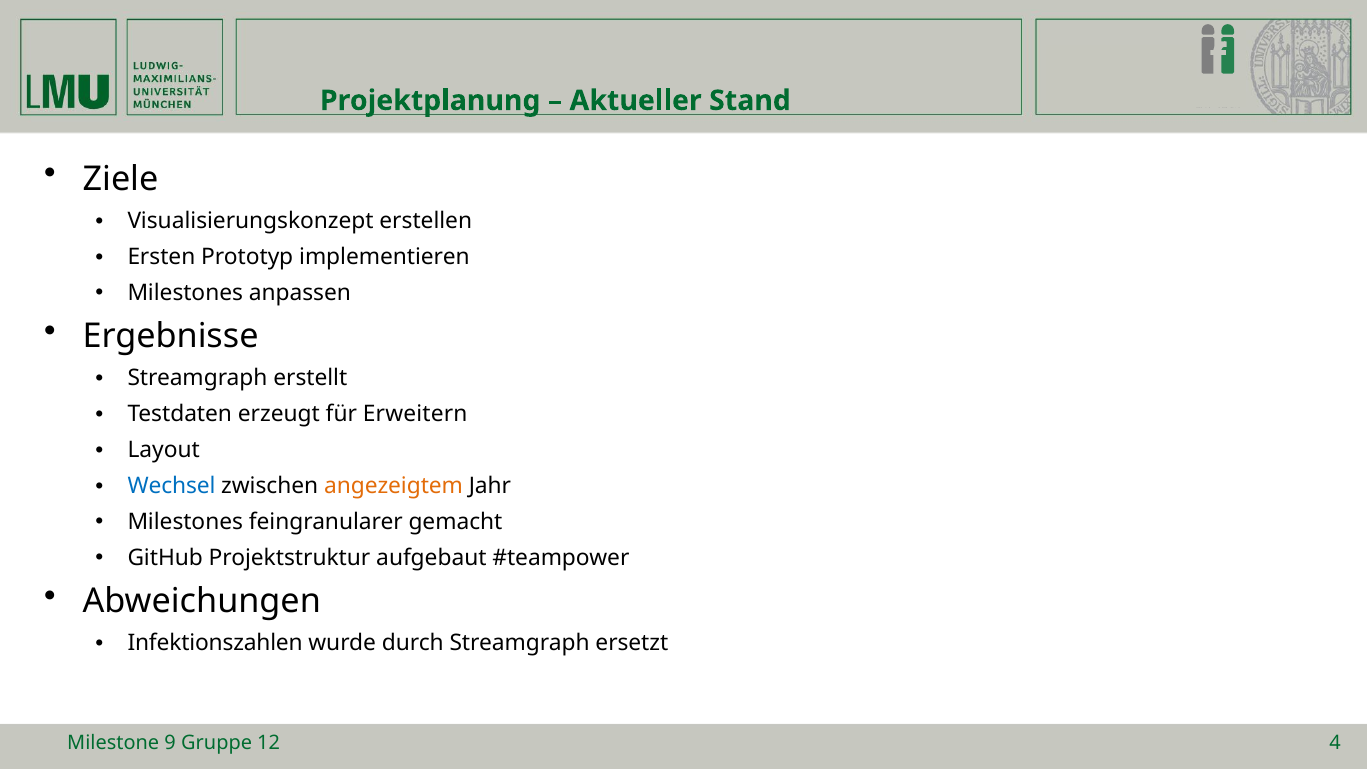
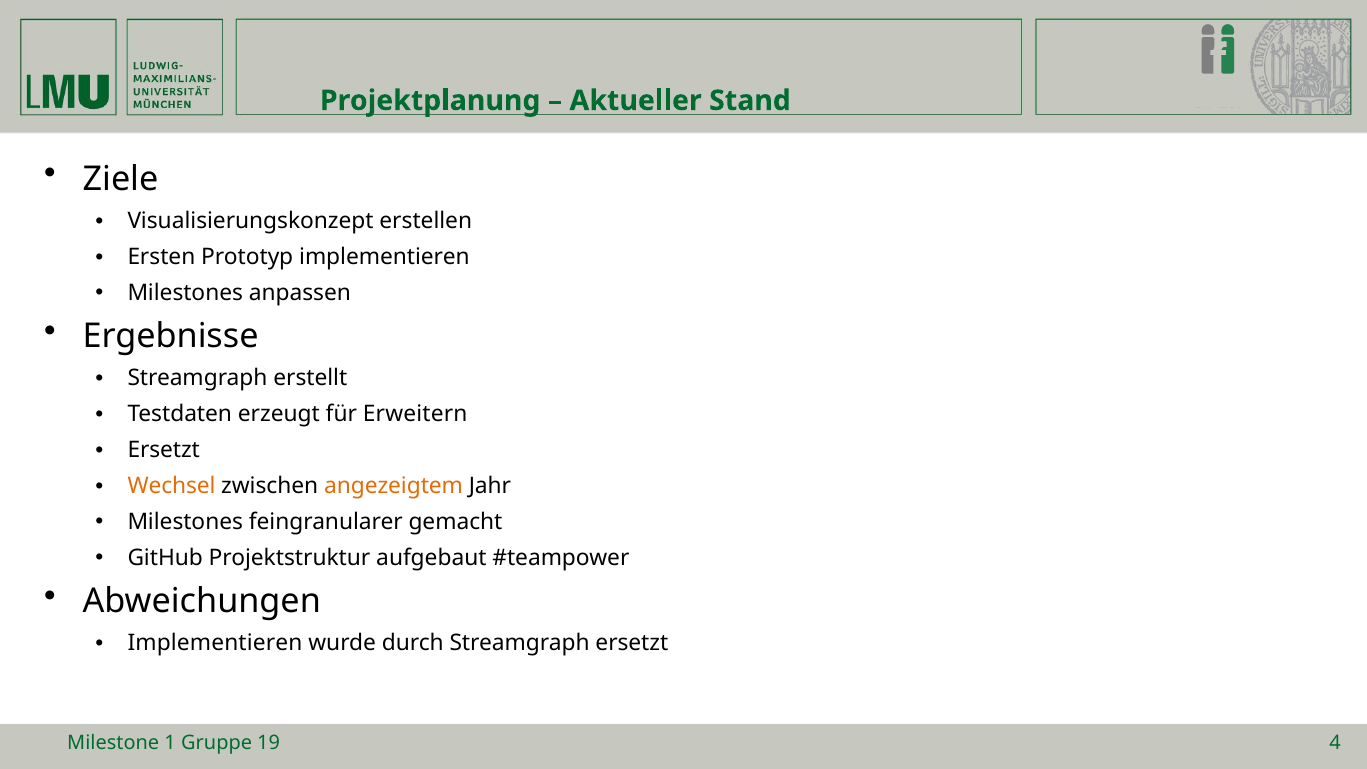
Layout at (164, 450): Layout -> Ersetzt
Wechsel colour: blue -> orange
Infektionszahlen at (215, 643): Infektionszahlen -> Implementieren
9: 9 -> 1
12: 12 -> 19
